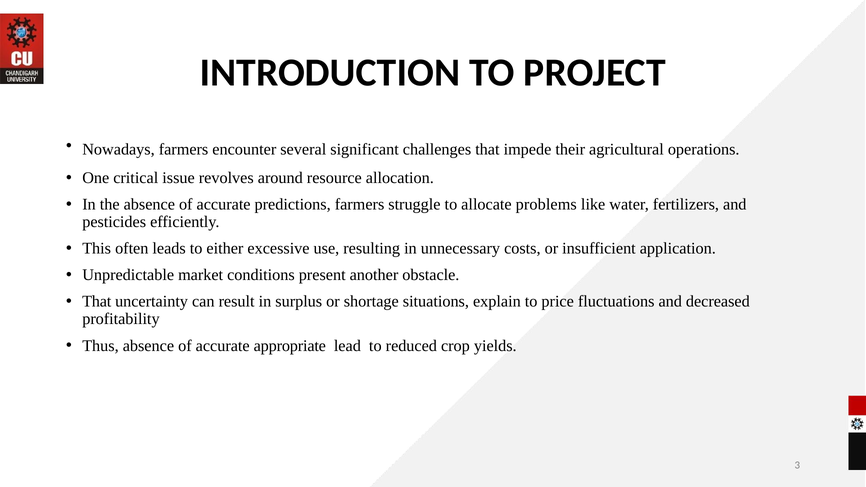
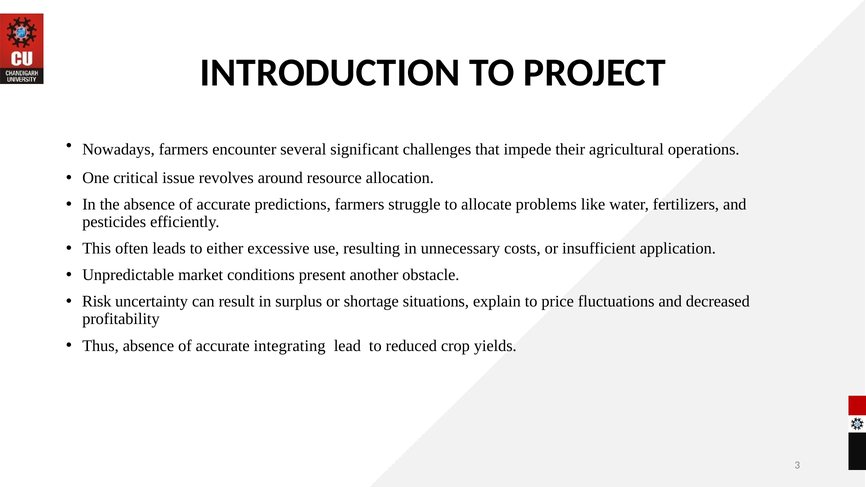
That at (97, 302): That -> Risk
appropriate: appropriate -> integrating
